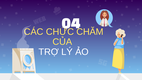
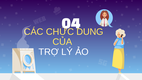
CHĂM: CHĂM -> DUNG
